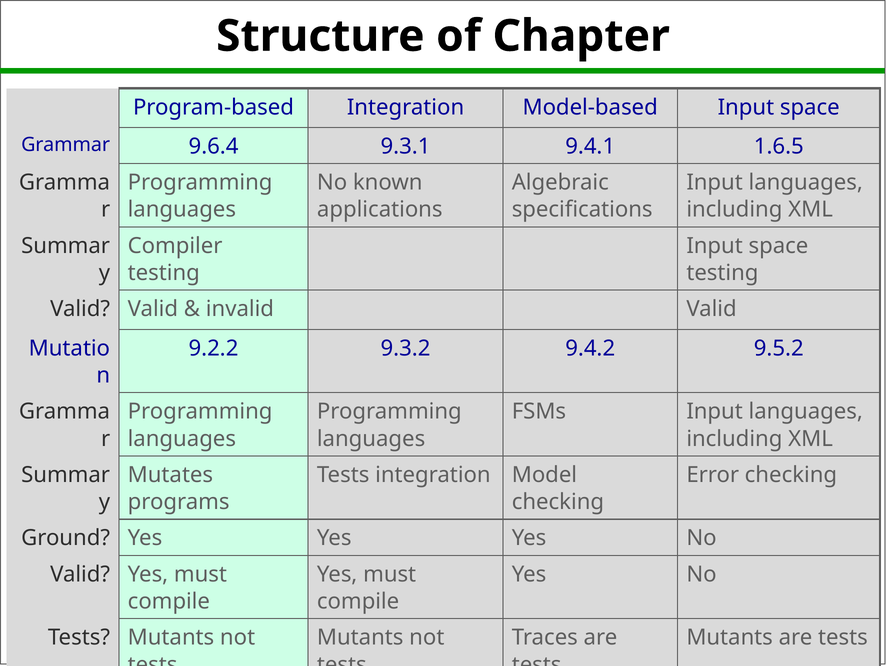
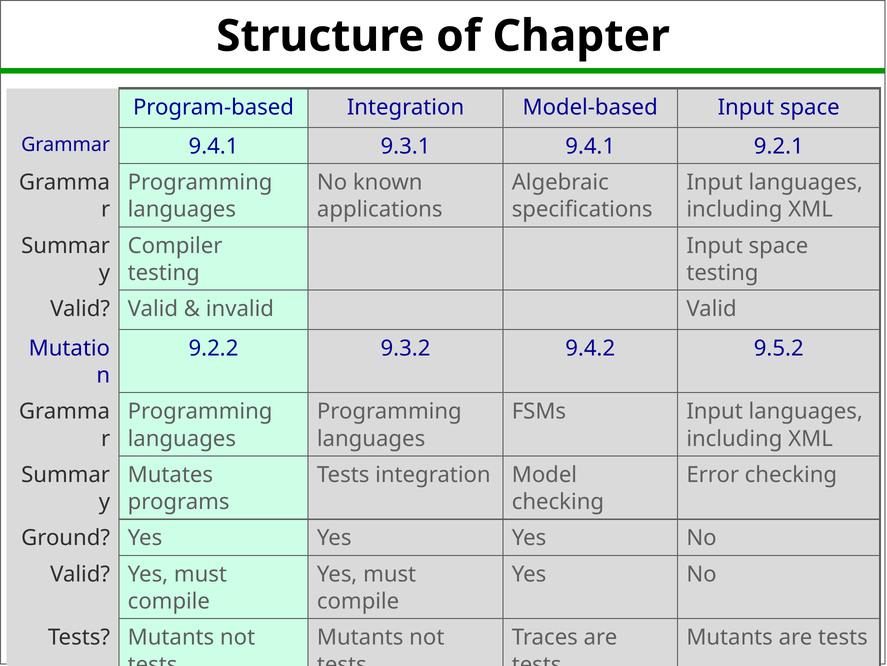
Grammar 9.6.4: 9.6.4 -> 9.4.1
1.6.5: 1.6.5 -> 9.2.1
